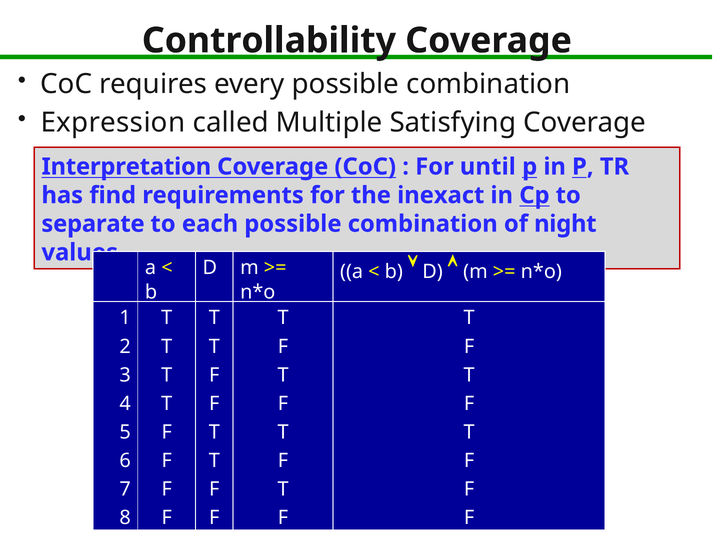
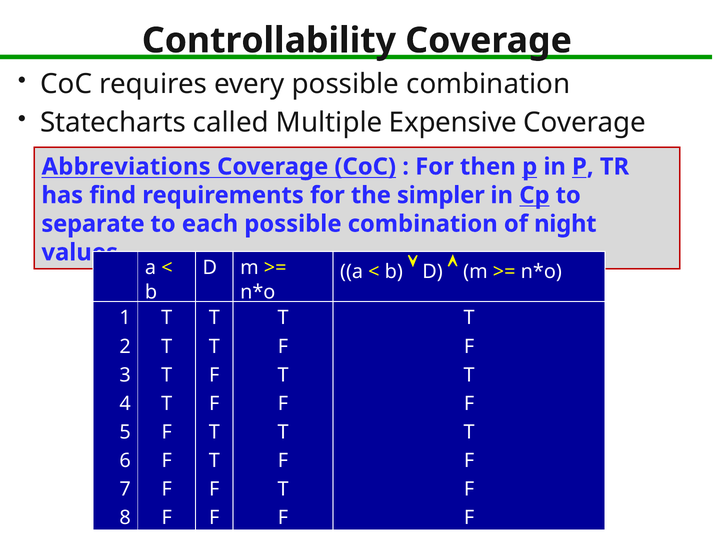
Expression: Expression -> Statecharts
Satisfying: Satisfying -> Expensive
Interpretation: Interpretation -> Abbreviations
until: until -> then
inexact: inexact -> simpler
